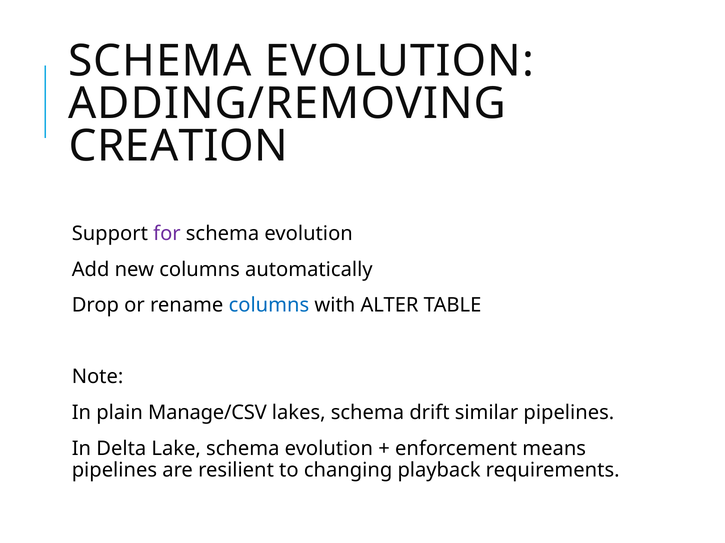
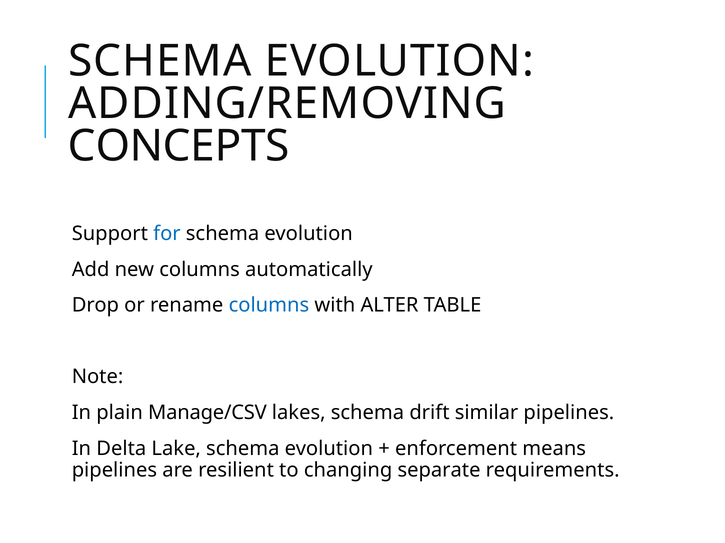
CREATION: CREATION -> CONCEPTS
for colour: purple -> blue
playback: playback -> separate
